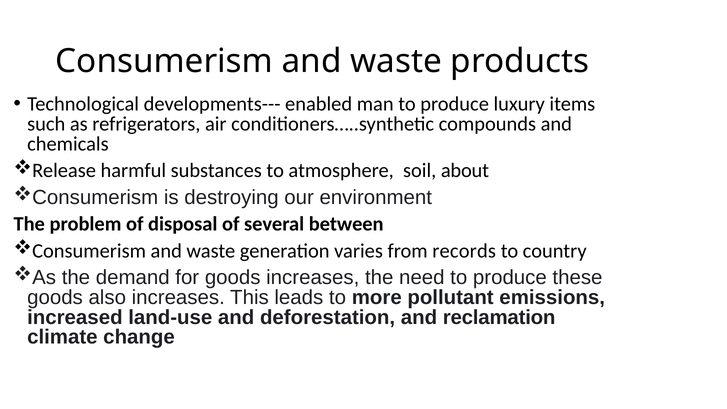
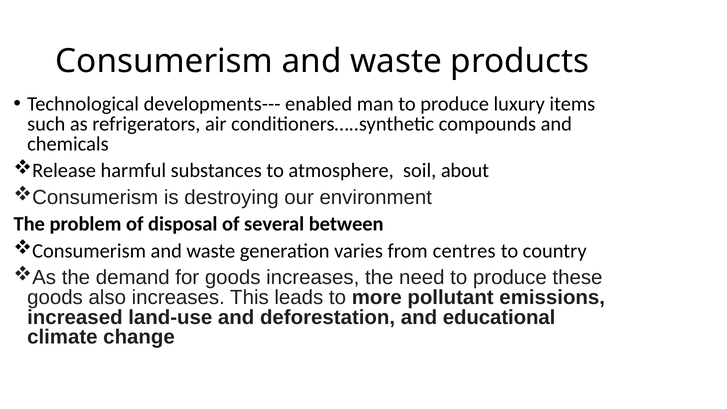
records: records -> centres
reclamation: reclamation -> educational
